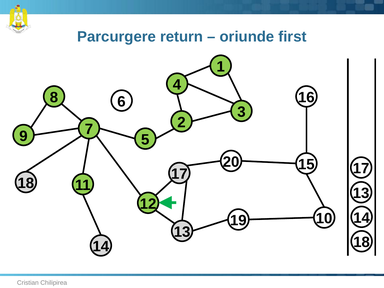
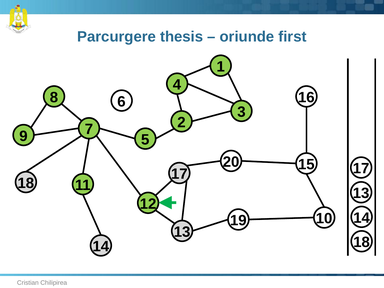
return: return -> thesis
